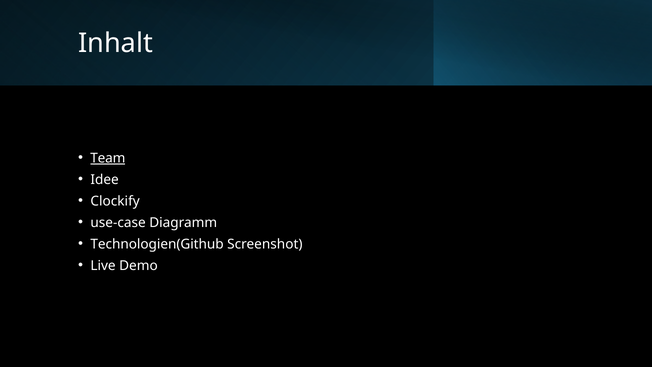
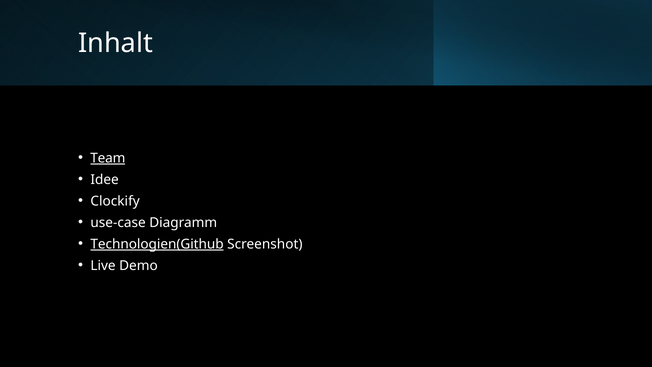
Technologien(Github underline: none -> present
